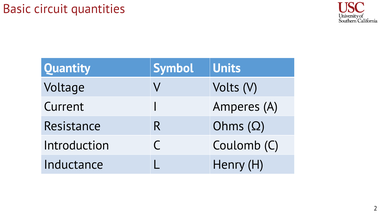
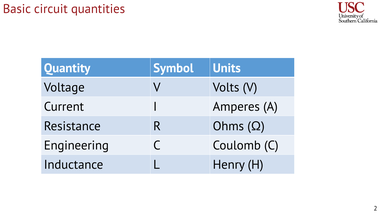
Introduction: Introduction -> Engineering
